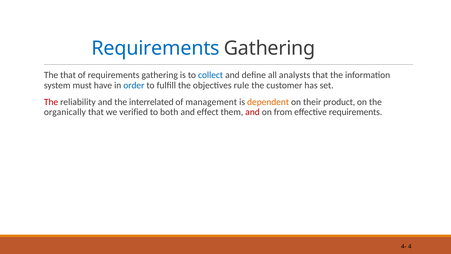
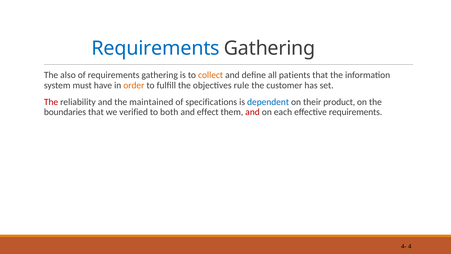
The that: that -> also
collect colour: blue -> orange
analysts: analysts -> patients
order colour: blue -> orange
interrelated: interrelated -> maintained
management: management -> specifications
dependent colour: orange -> blue
organically: organically -> boundaries
from: from -> each
